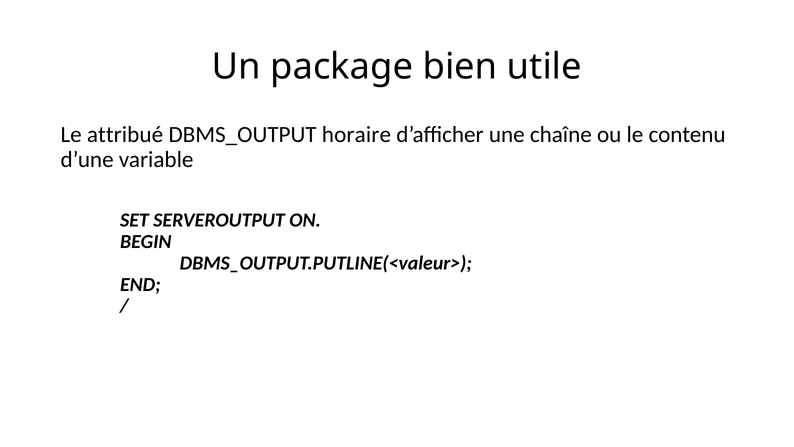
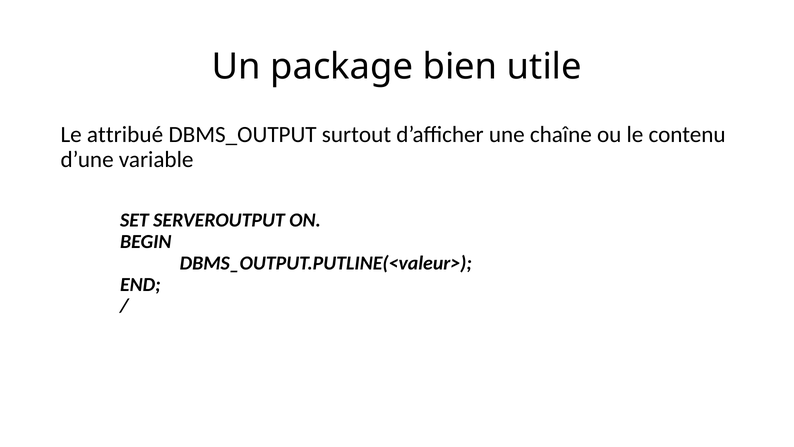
horaire: horaire -> surtout
